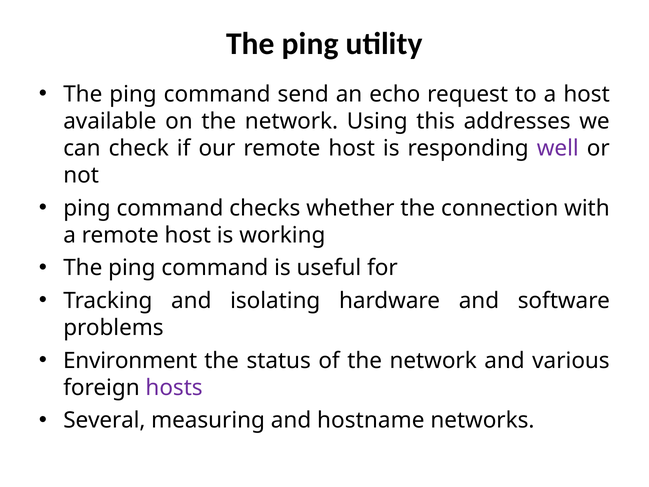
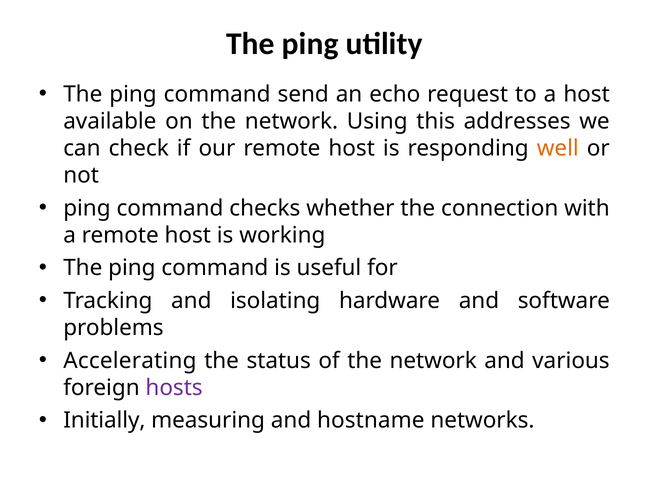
well colour: purple -> orange
Environment: Environment -> Accelerating
Several: Several -> Initially
